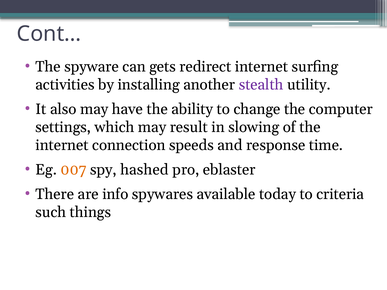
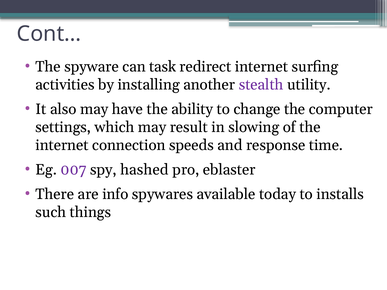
gets: gets -> task
007 colour: orange -> purple
criteria: criteria -> installs
